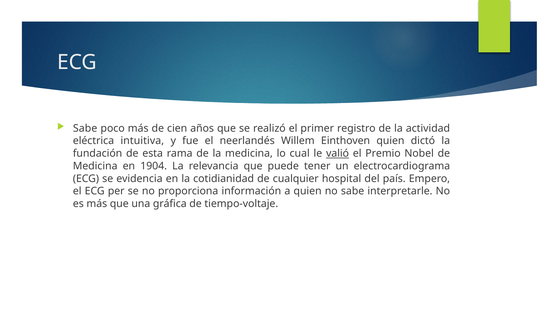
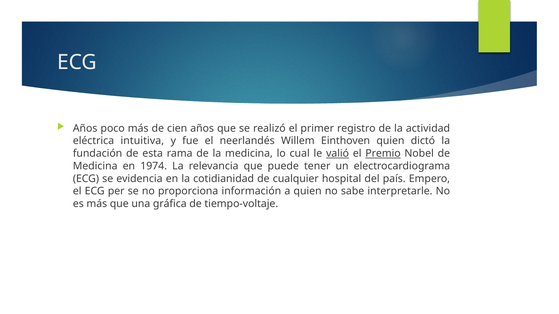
Sabe at (85, 128): Sabe -> Años
Premio underline: none -> present
1904: 1904 -> 1974
